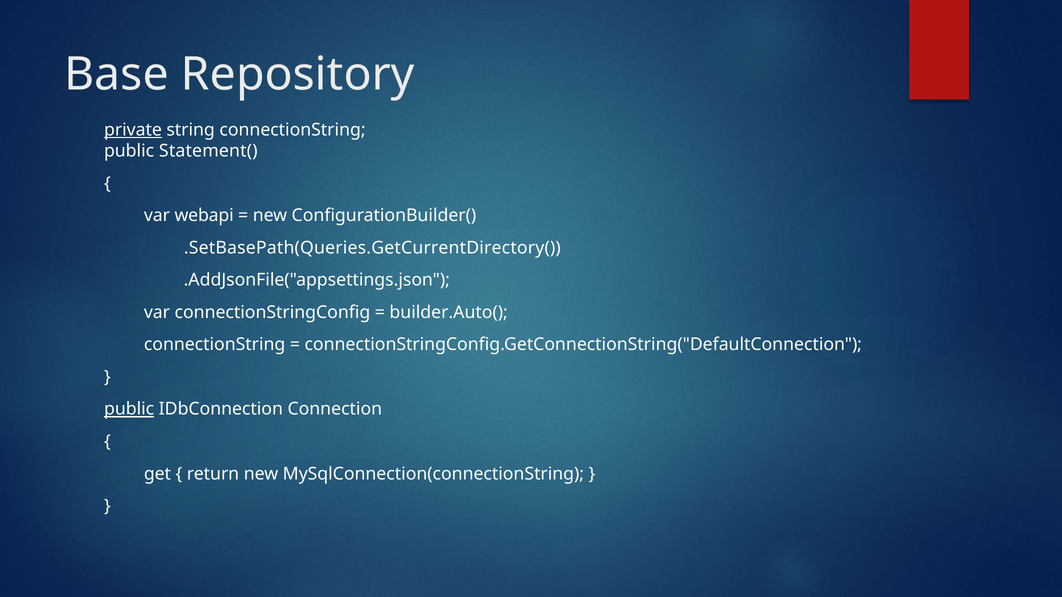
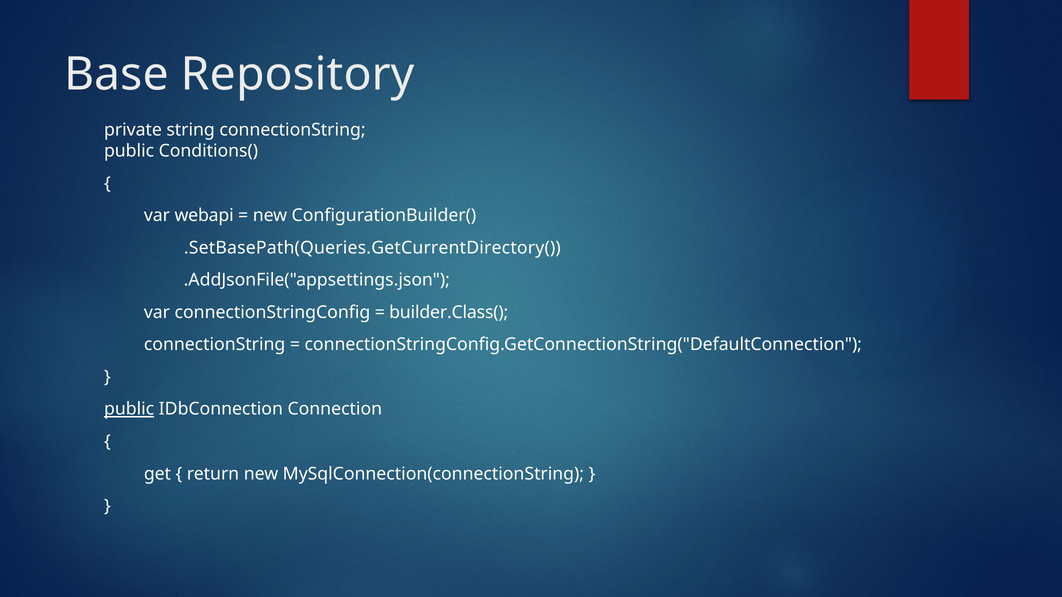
private underline: present -> none
Statement(: Statement( -> Conditions(
builder.Auto(: builder.Auto( -> builder.Class(
